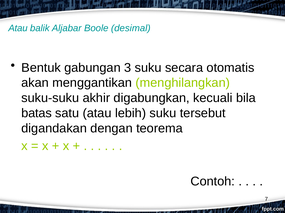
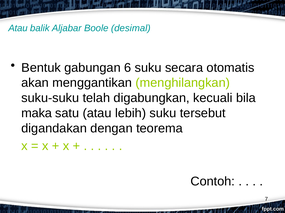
3: 3 -> 6
akhir: akhir -> telah
batas: batas -> maka
